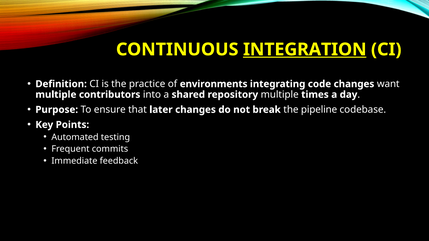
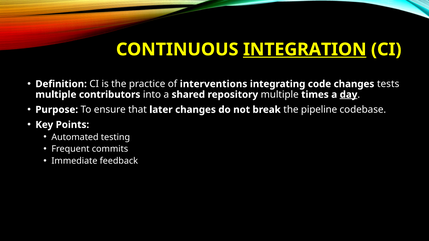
environments: environments -> interventions
want: want -> tests
day underline: none -> present
